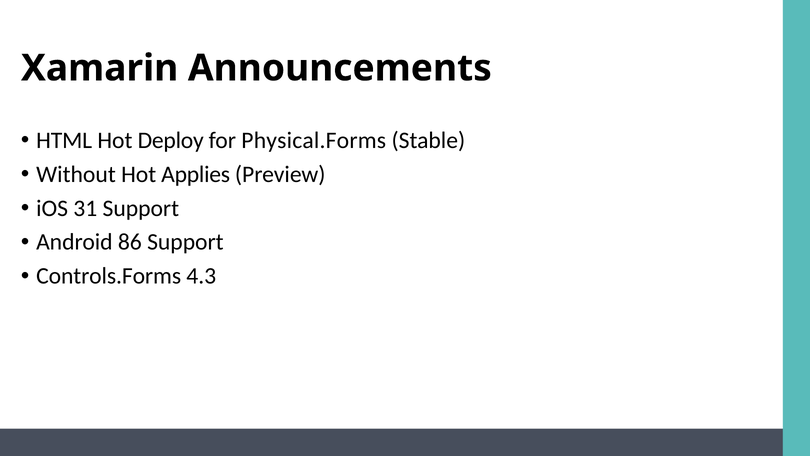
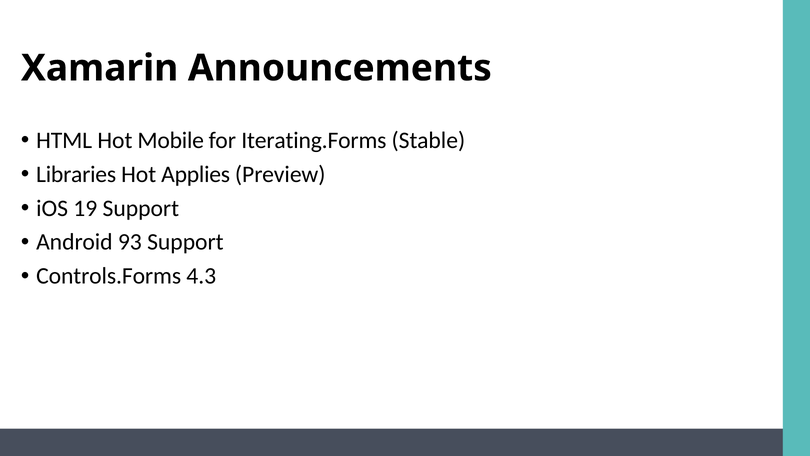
Deploy: Deploy -> Mobile
Physical.Forms: Physical.Forms -> Iterating.Forms
Without: Without -> Libraries
31: 31 -> 19
86: 86 -> 93
